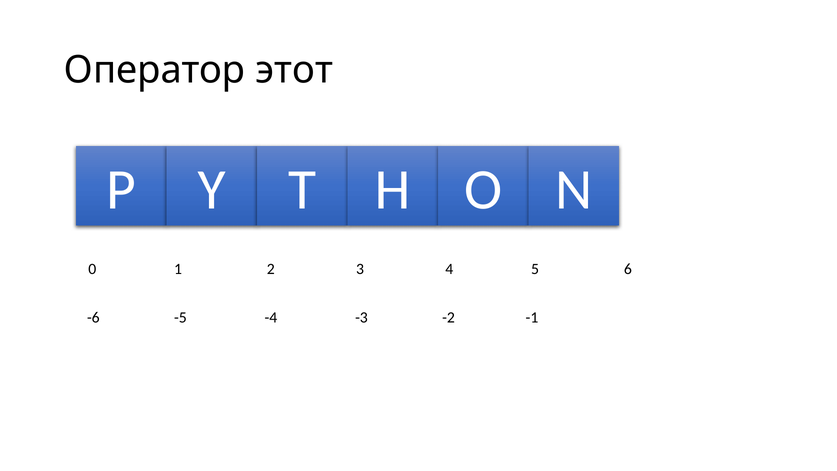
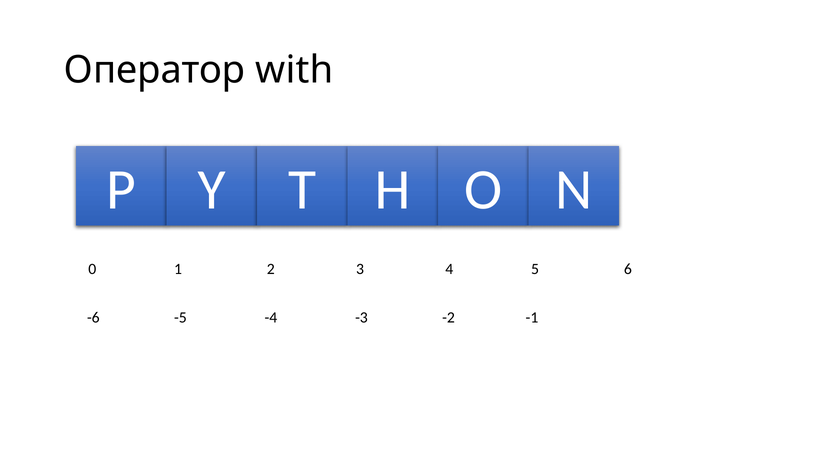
этот: этот -> with
